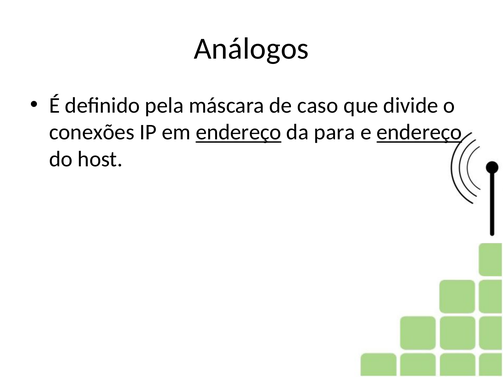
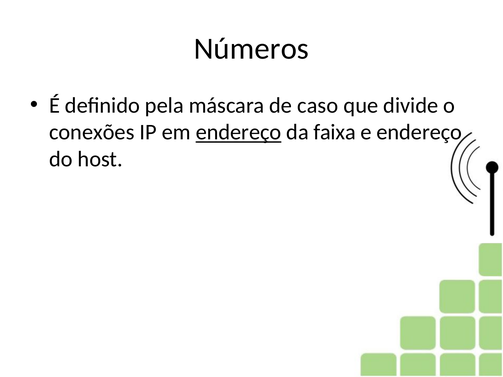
Análogos: Análogos -> Números
para: para -> faixa
endereço at (419, 132) underline: present -> none
